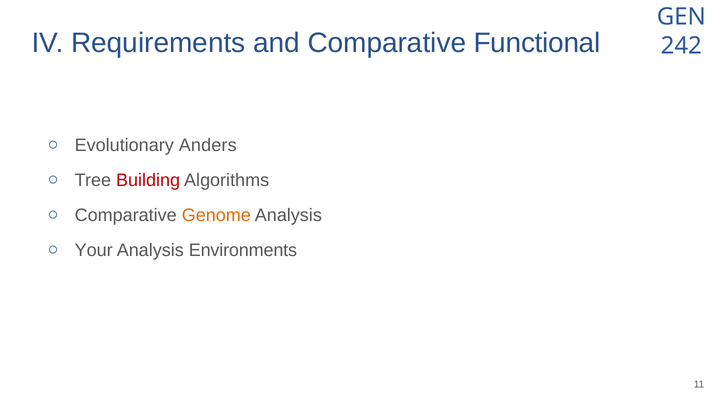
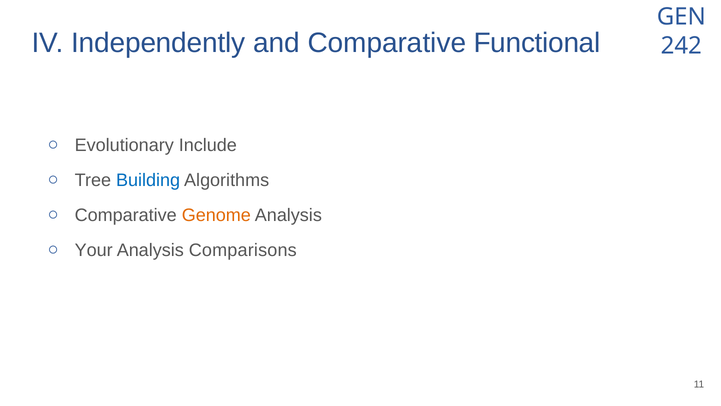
Requirements: Requirements -> Independently
Anders: Anders -> Include
Building colour: red -> blue
Environments: Environments -> Comparisons
